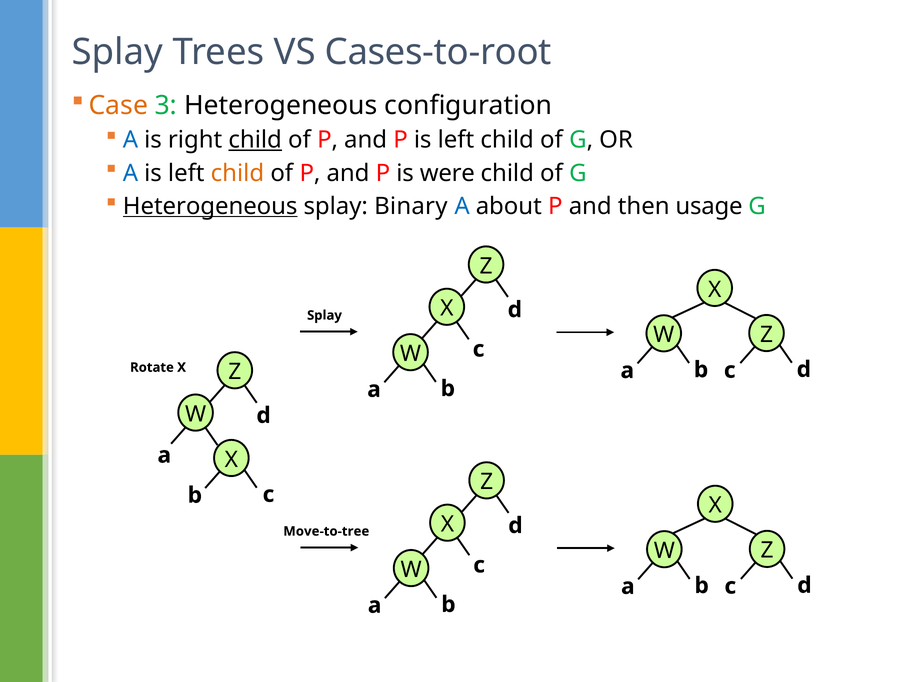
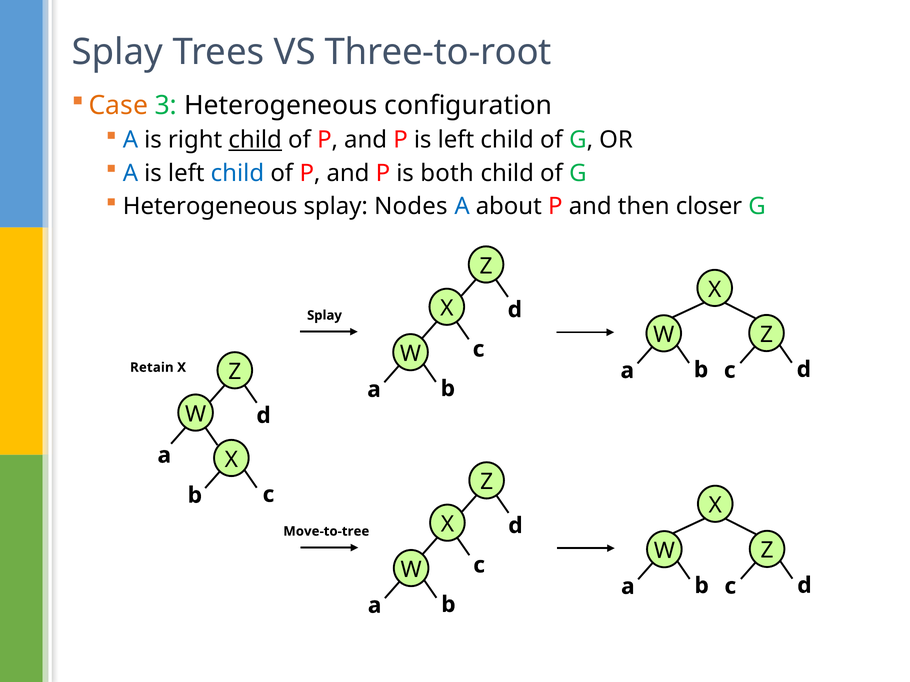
Cases-to-root: Cases-to-root -> Three-to-root
child at (237, 173) colour: orange -> blue
were: were -> both
Heterogeneous at (210, 206) underline: present -> none
Binary: Binary -> Nodes
usage: usage -> closer
Rotate: Rotate -> Retain
